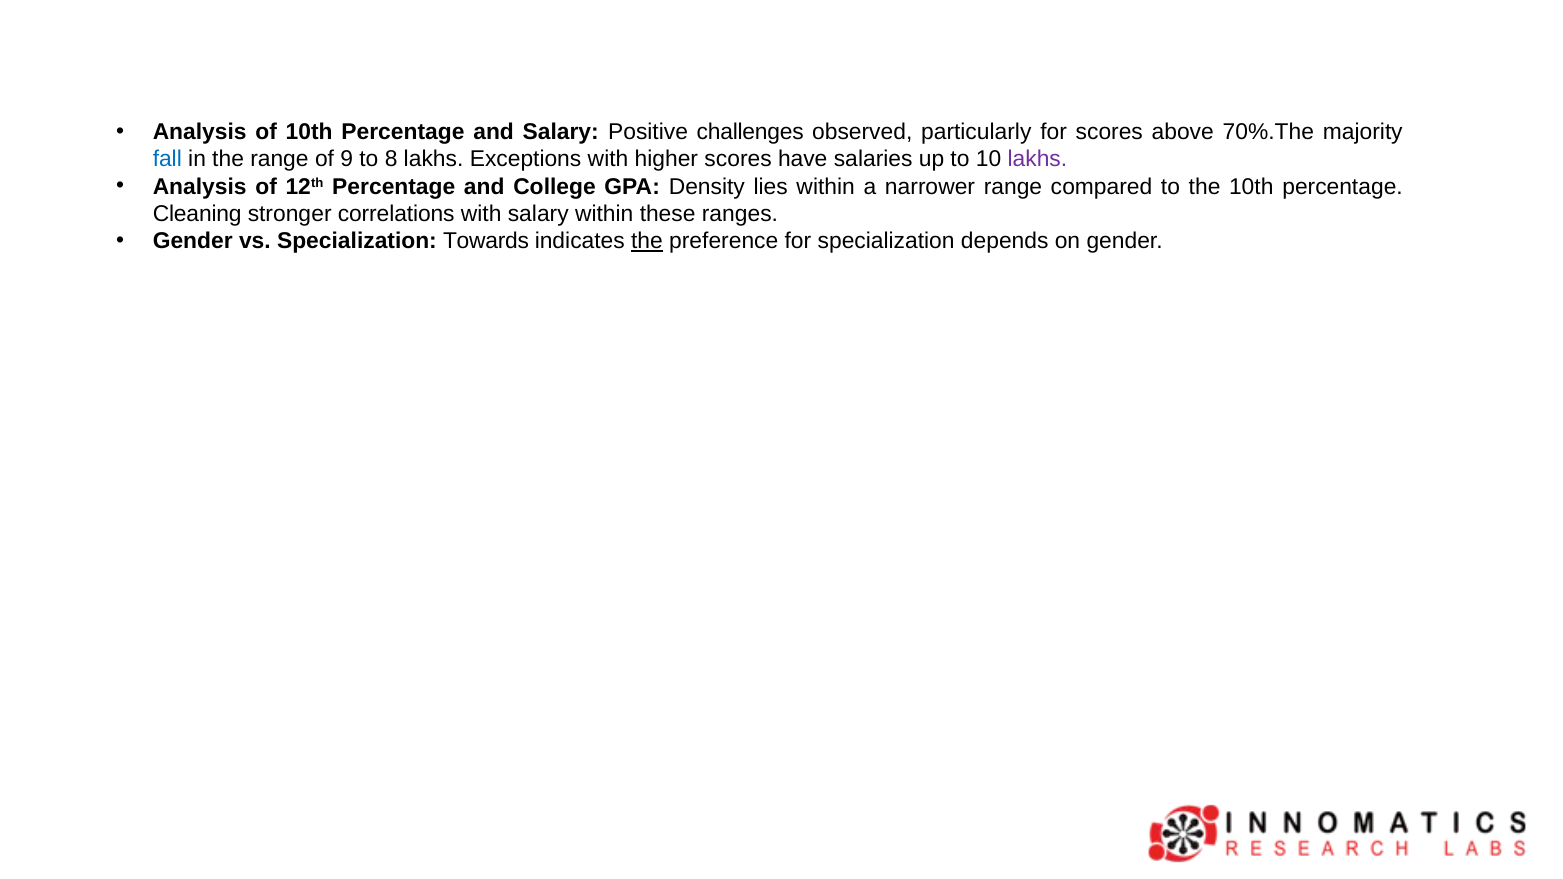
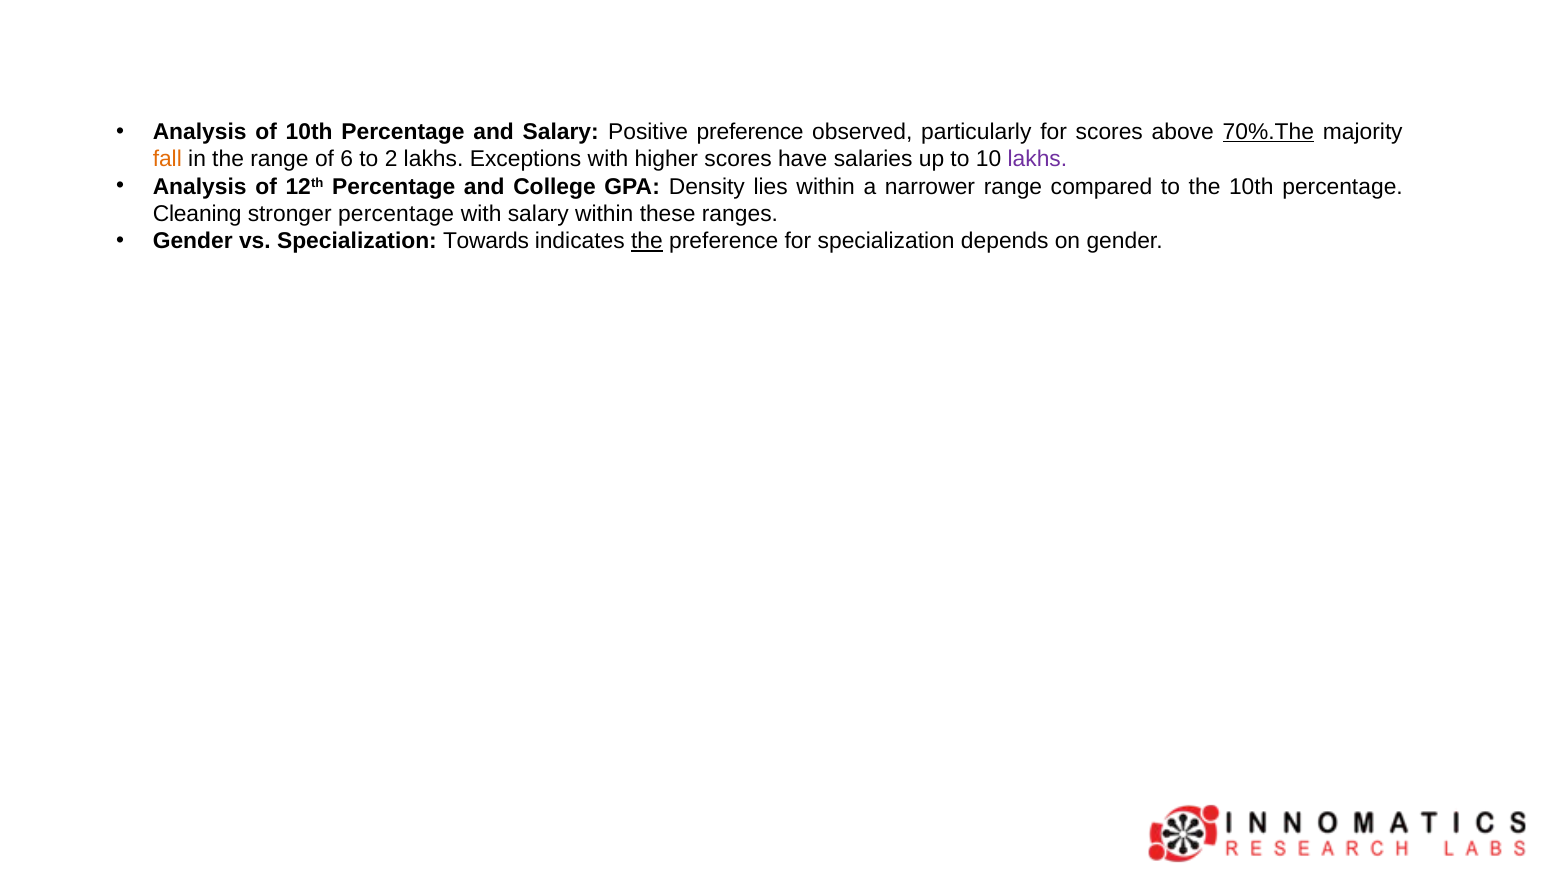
Positive challenges: challenges -> preference
70%.The underline: none -> present
fall colour: blue -> orange
9: 9 -> 6
8: 8 -> 2
stronger correlations: correlations -> percentage
